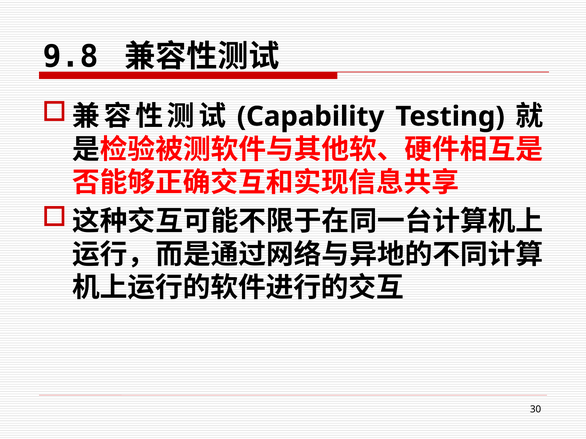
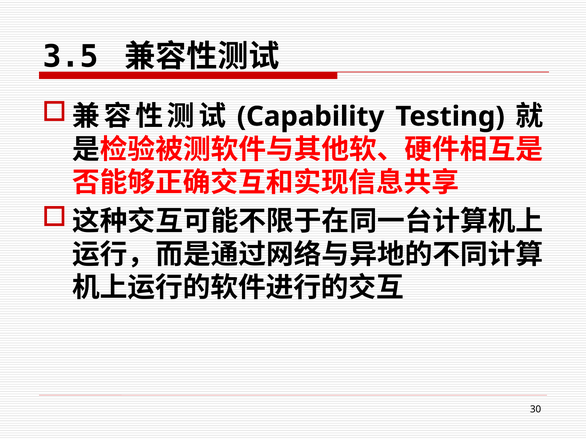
9.8: 9.8 -> 3.5
